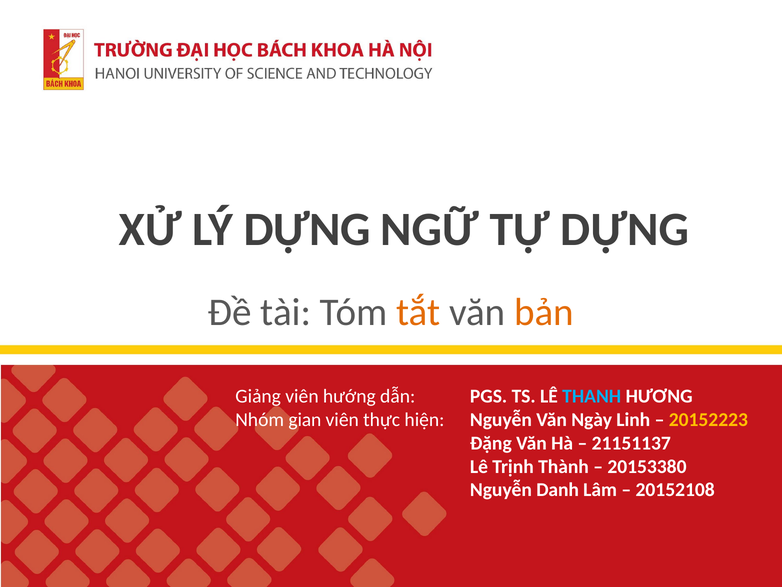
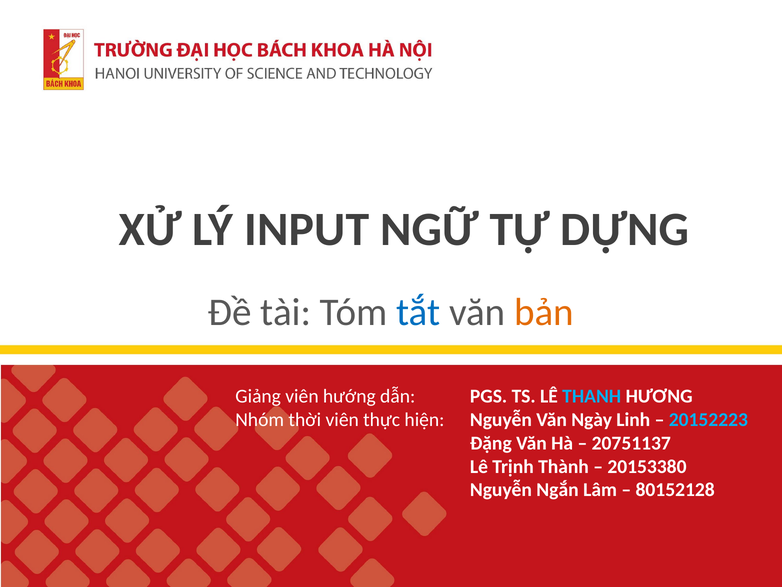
LÝ DỰNG: DỰNG -> INPUT
tắt colour: orange -> blue
gian: gian -> thời
20152223 colour: yellow -> light blue
21151137: 21151137 -> 20751137
Danh: Danh -> Ngắn
20152108: 20152108 -> 80152128
